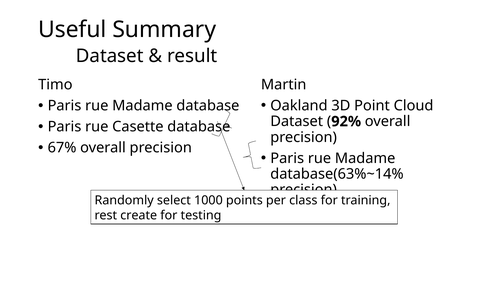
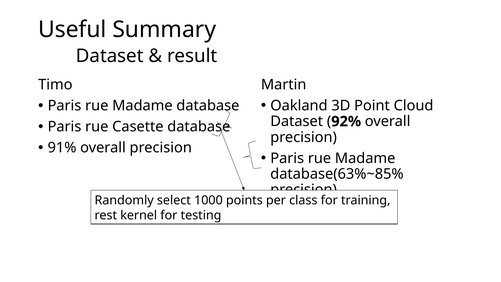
67%: 67% -> 91%
database(63%~14%: database(63%~14% -> database(63%~85%
create: create -> kernel
